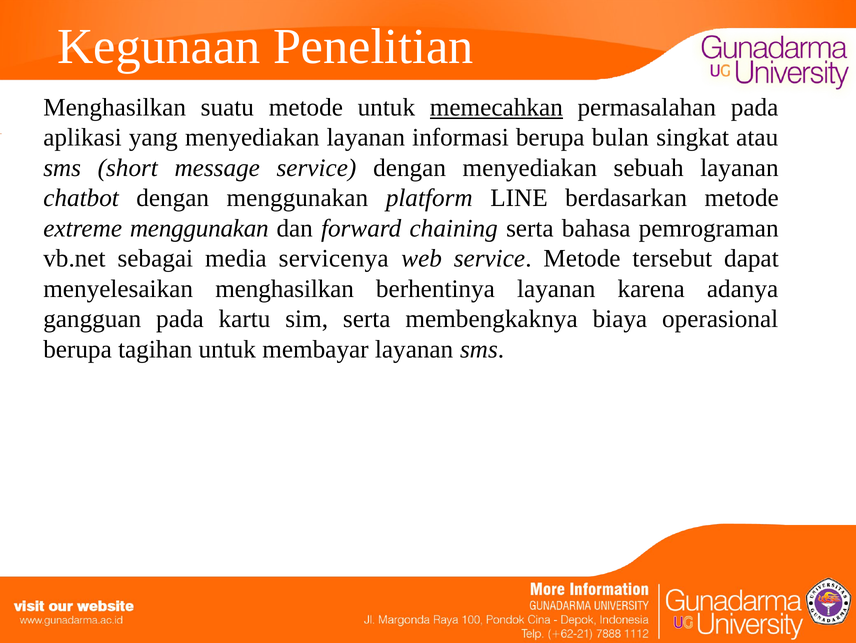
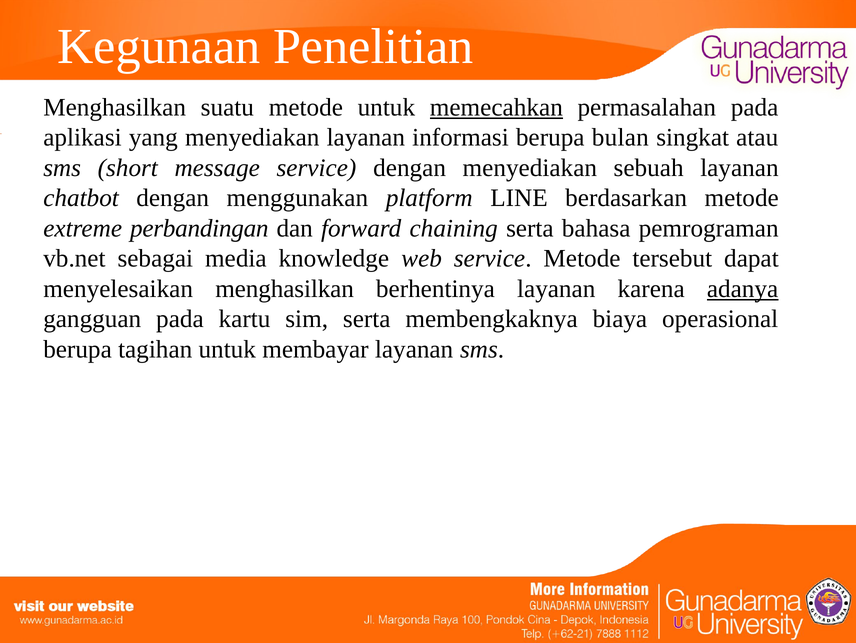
extreme menggunakan: menggunakan -> perbandingan
servicenya: servicenya -> knowledge
adanya underline: none -> present
